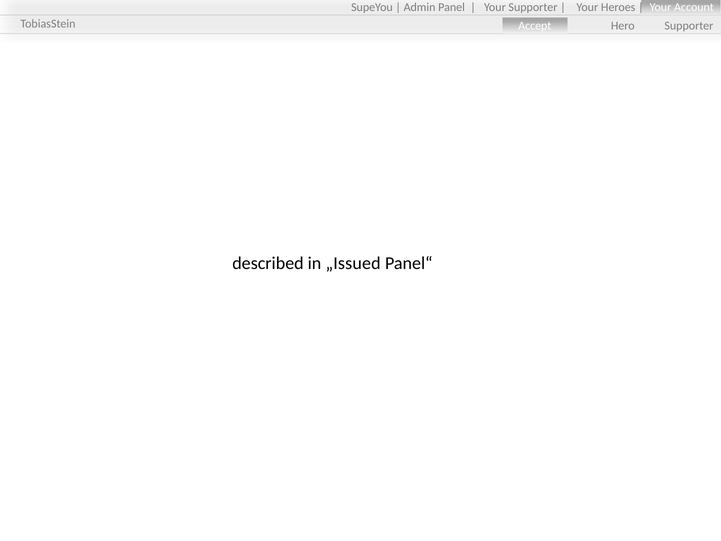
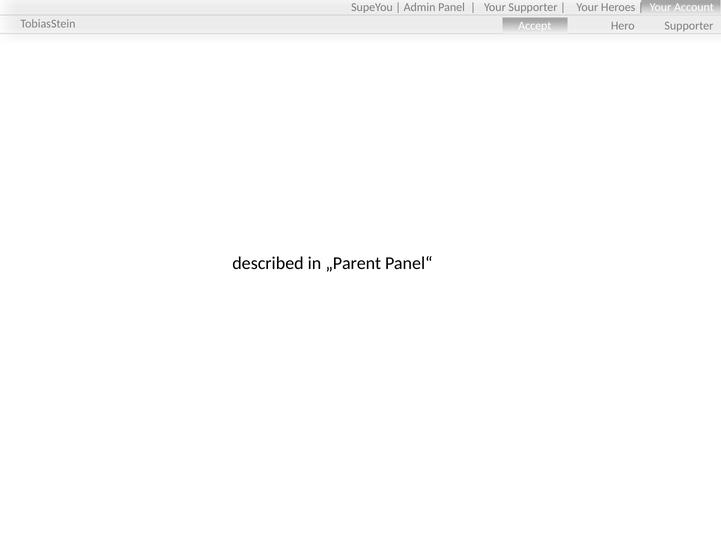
„Issued: „Issued -> „Parent
